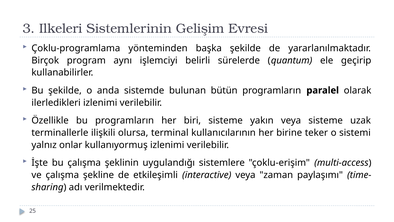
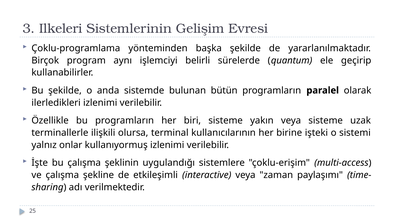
teker: teker -> işteki
